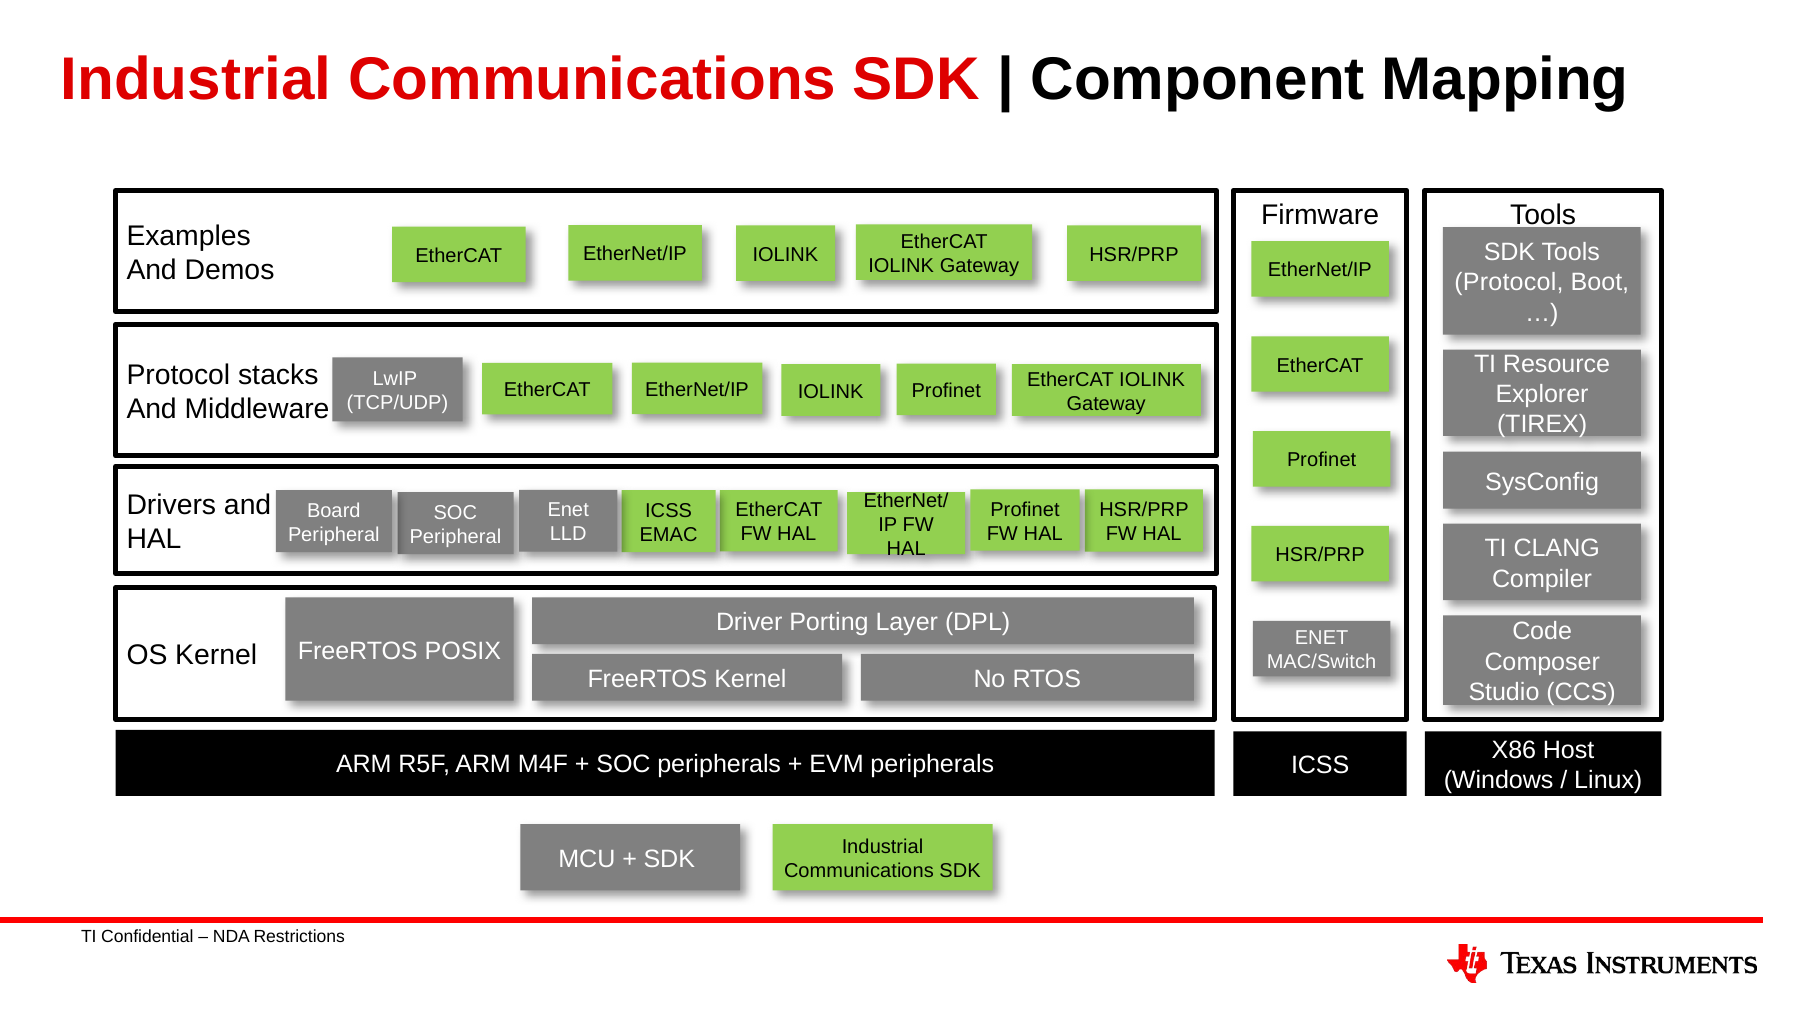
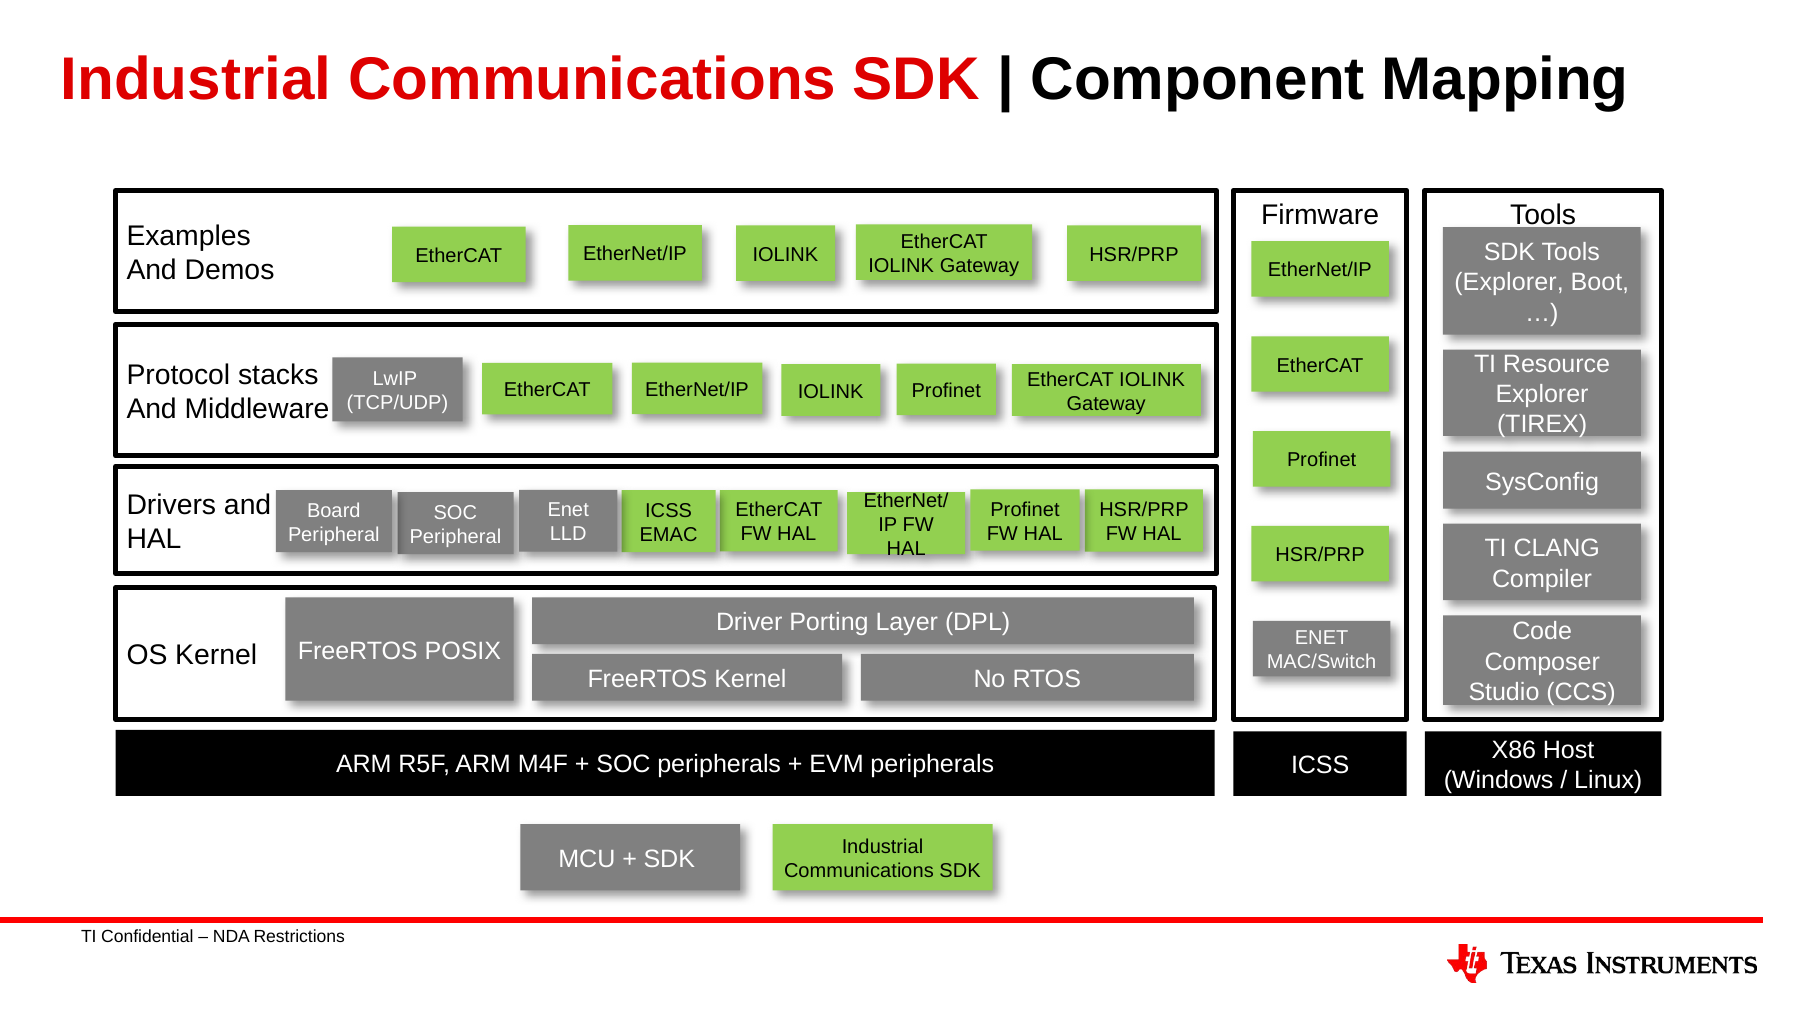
Protocol at (1509, 283): Protocol -> Explorer
